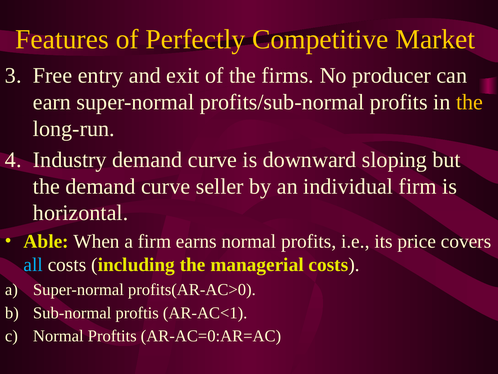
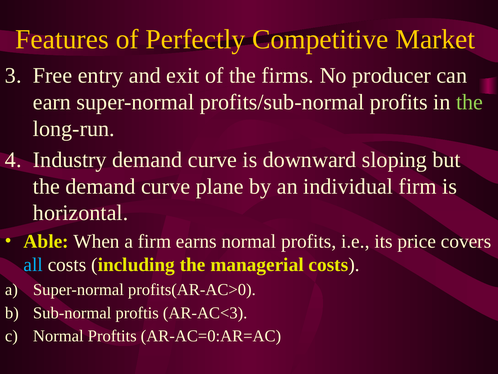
the at (470, 102) colour: yellow -> light green
seller: seller -> plane
AR-AC<1: AR-AC<1 -> AR-AC<3
